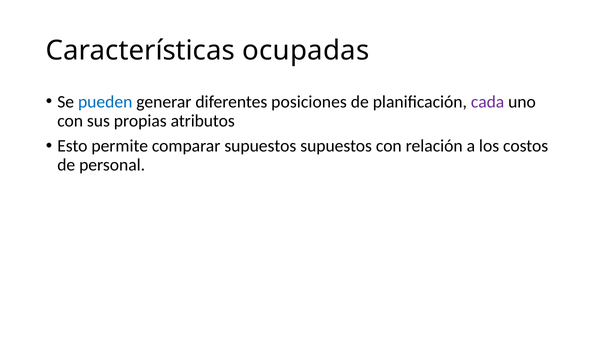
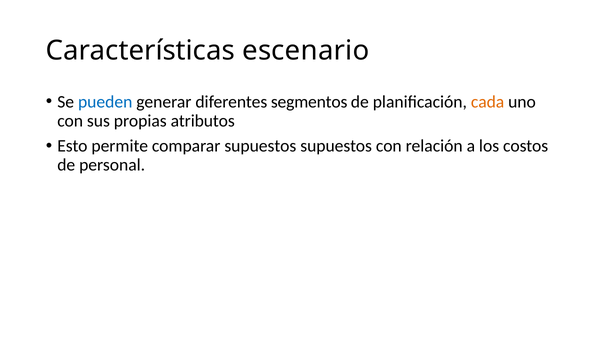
ocupadas: ocupadas -> escenario
posiciones: posiciones -> segmentos
cada colour: purple -> orange
